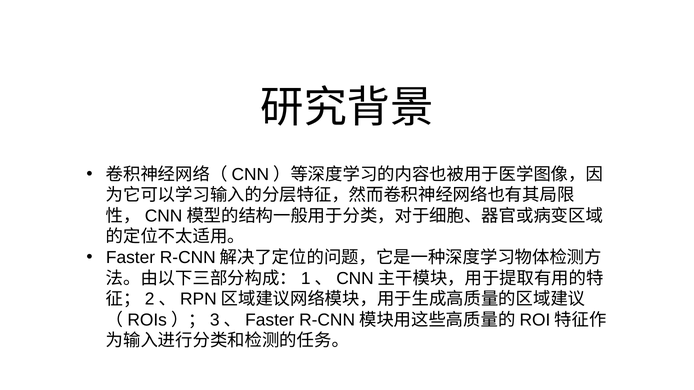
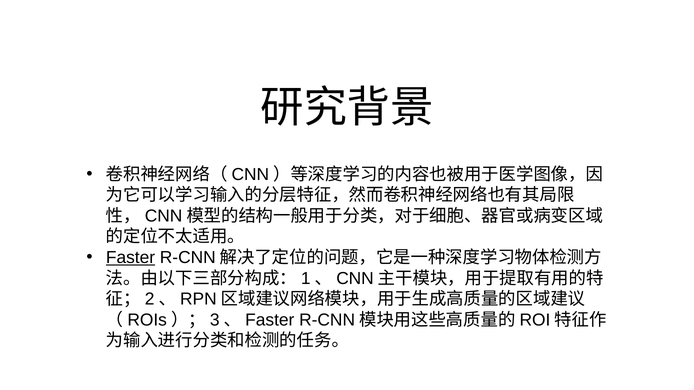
Faster underline: none -> present
